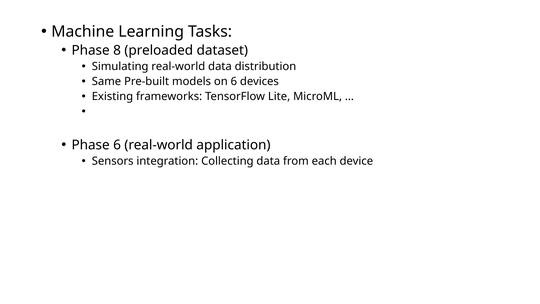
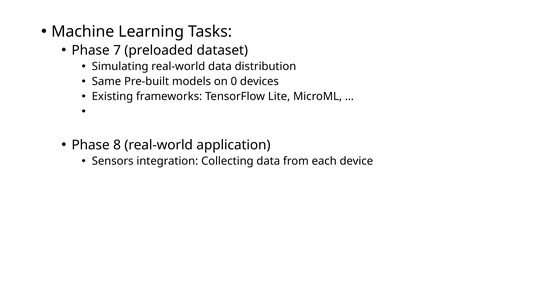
8: 8 -> 7
on 6: 6 -> 0
Phase 6: 6 -> 8
